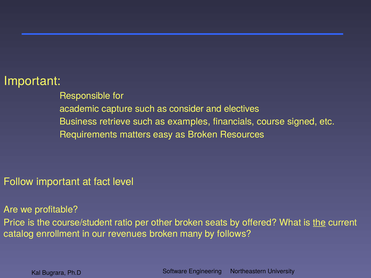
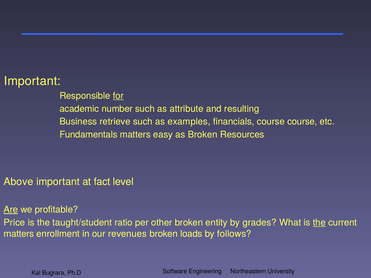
for underline: none -> present
capture: capture -> number
consider: consider -> attribute
electives: electives -> resulting
course signed: signed -> course
Requirements: Requirements -> Fundamentals
Follow: Follow -> Above
Are underline: none -> present
course/student: course/student -> taught/student
seats: seats -> entity
offered: offered -> grades
catalog at (19, 234): catalog -> matters
many: many -> loads
